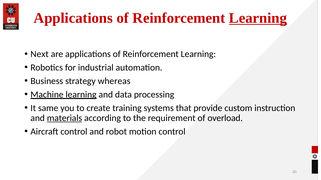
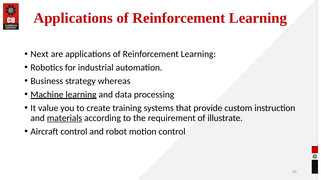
Learning at (258, 18) underline: present -> none
same: same -> value
overload: overload -> illustrate
